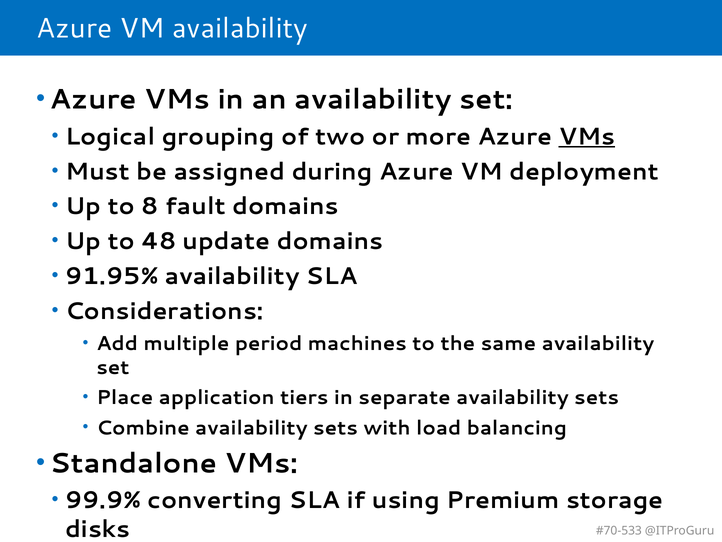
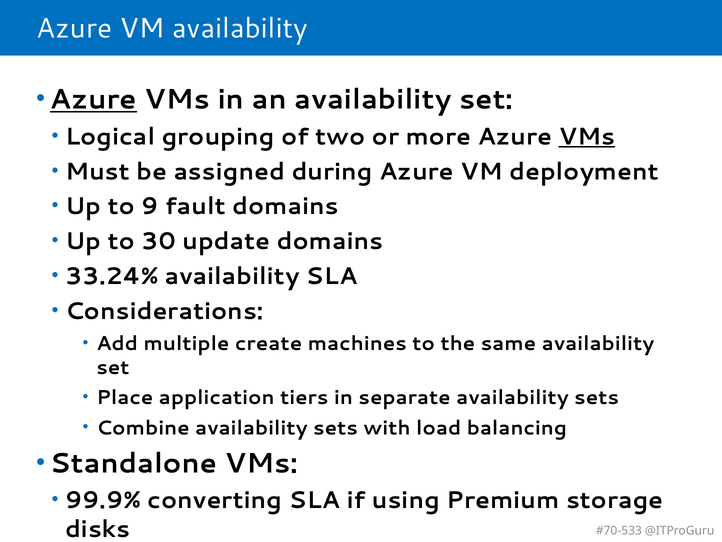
Azure at (93, 99) underline: none -> present
8: 8 -> 9
48: 48 -> 30
91.95%: 91.95% -> 33.24%
period: period -> create
